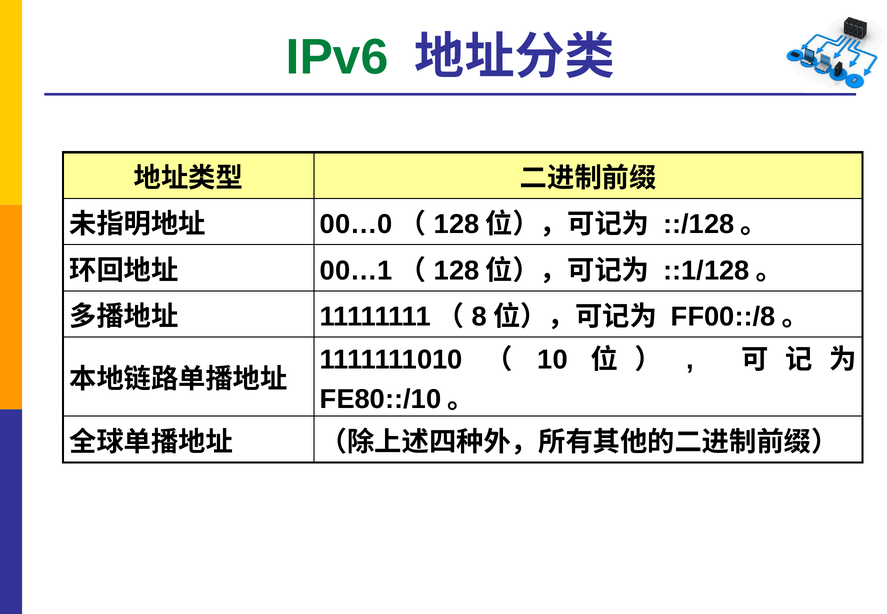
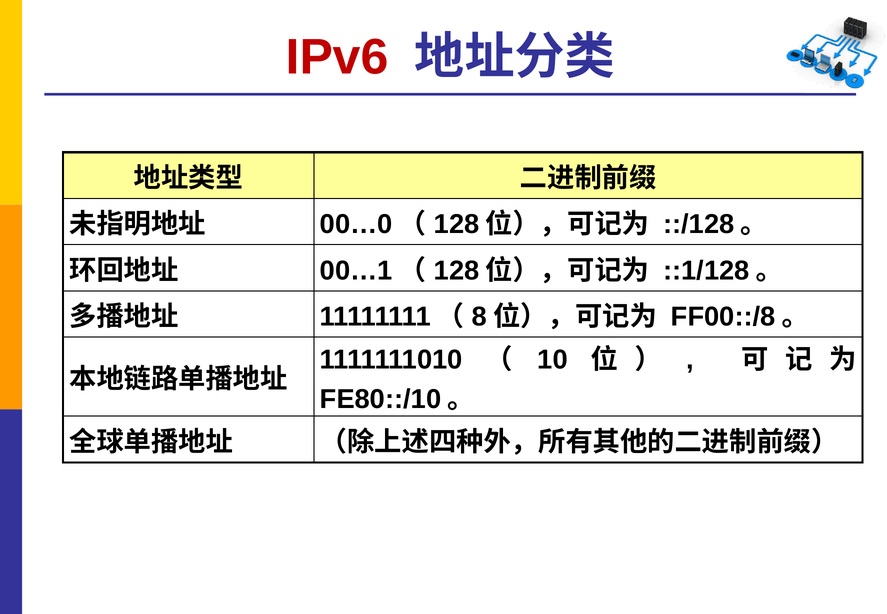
IPv6 colour: green -> red
